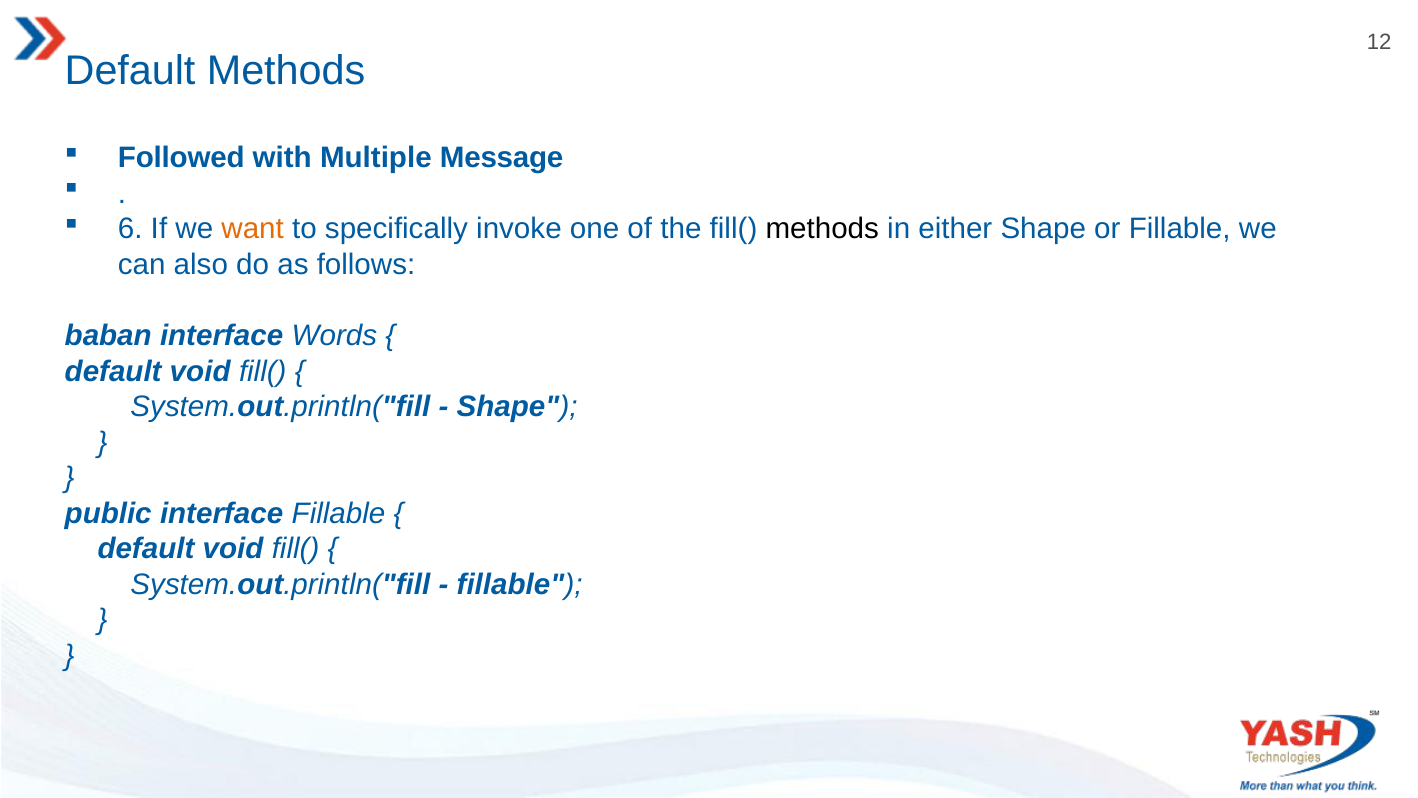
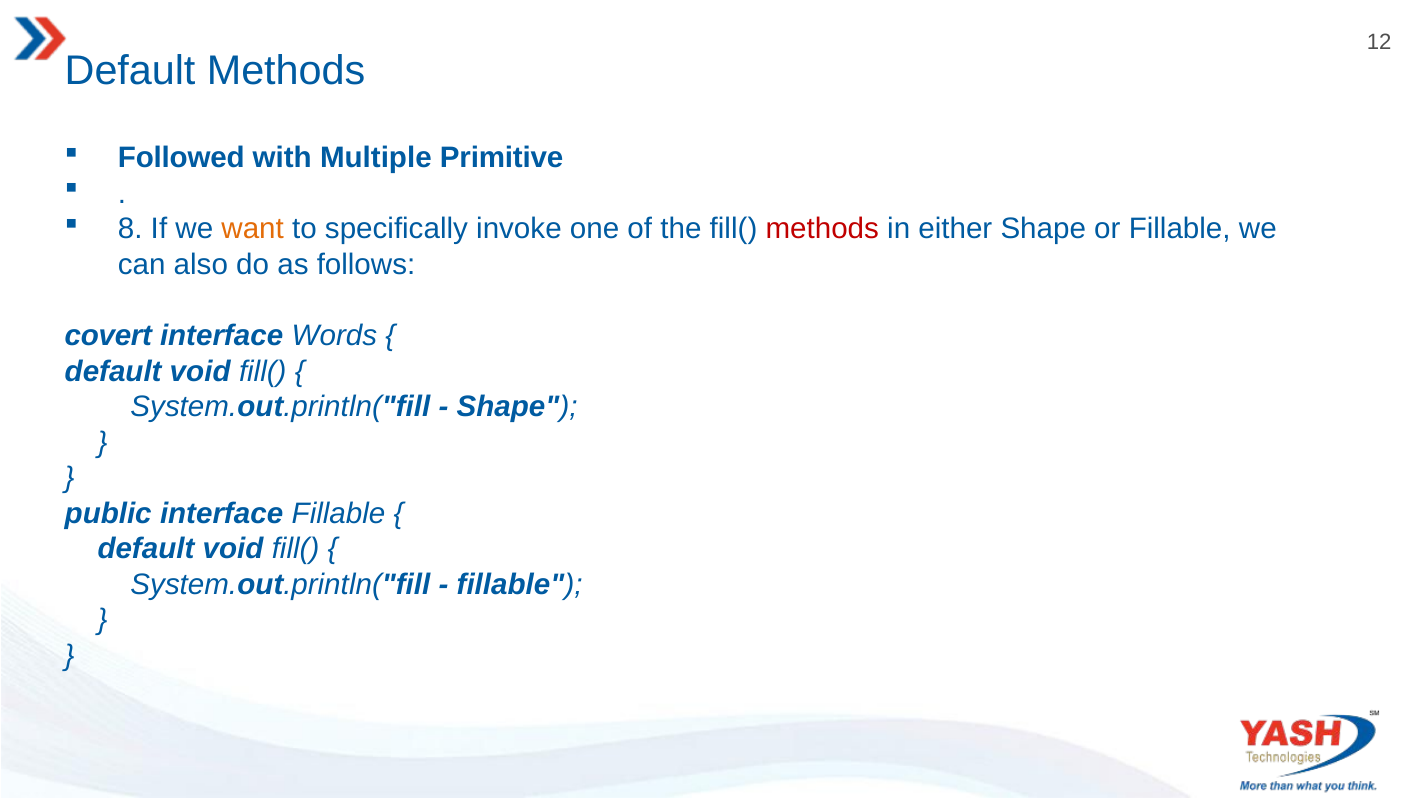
Message: Message -> Primitive
6: 6 -> 8
methods at (822, 229) colour: black -> red
baban: baban -> covert
